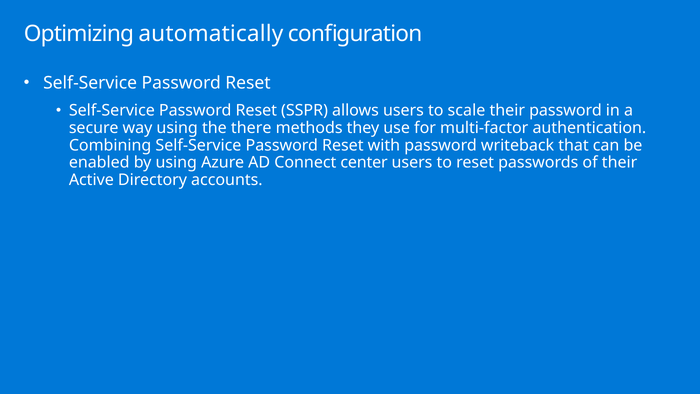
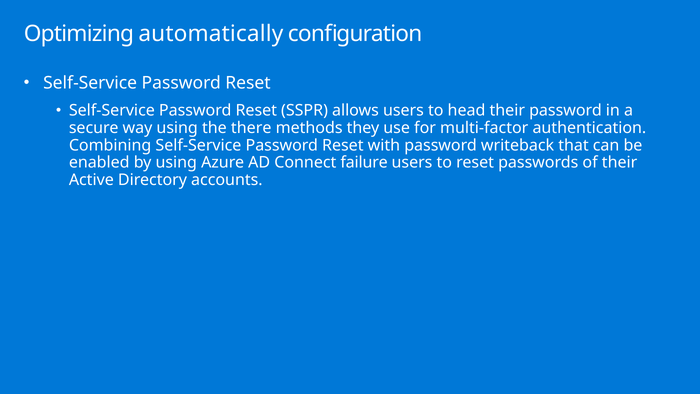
scale: scale -> head
center: center -> failure
